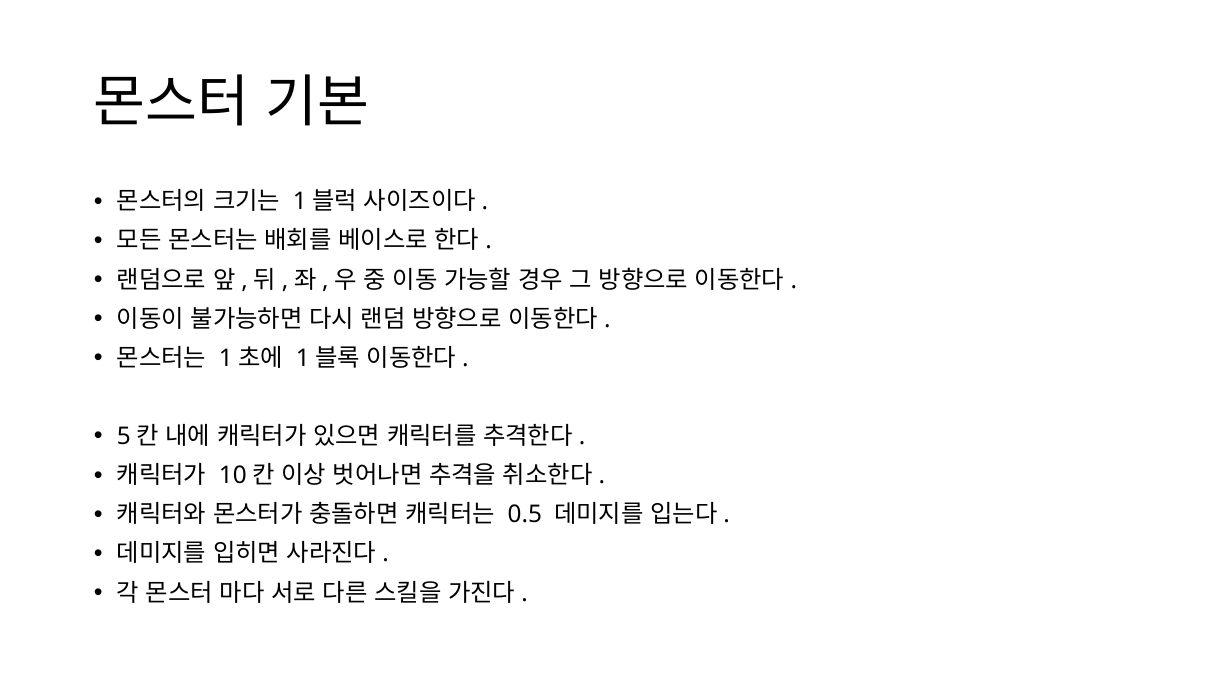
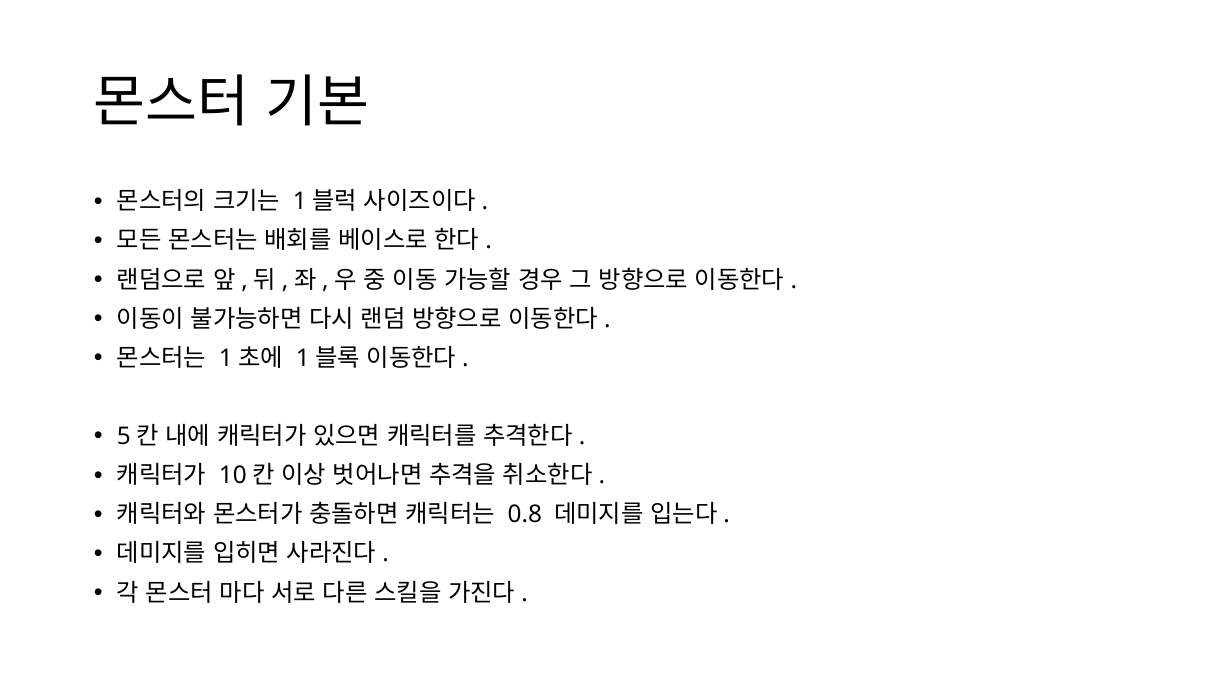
0.5: 0.5 -> 0.8
